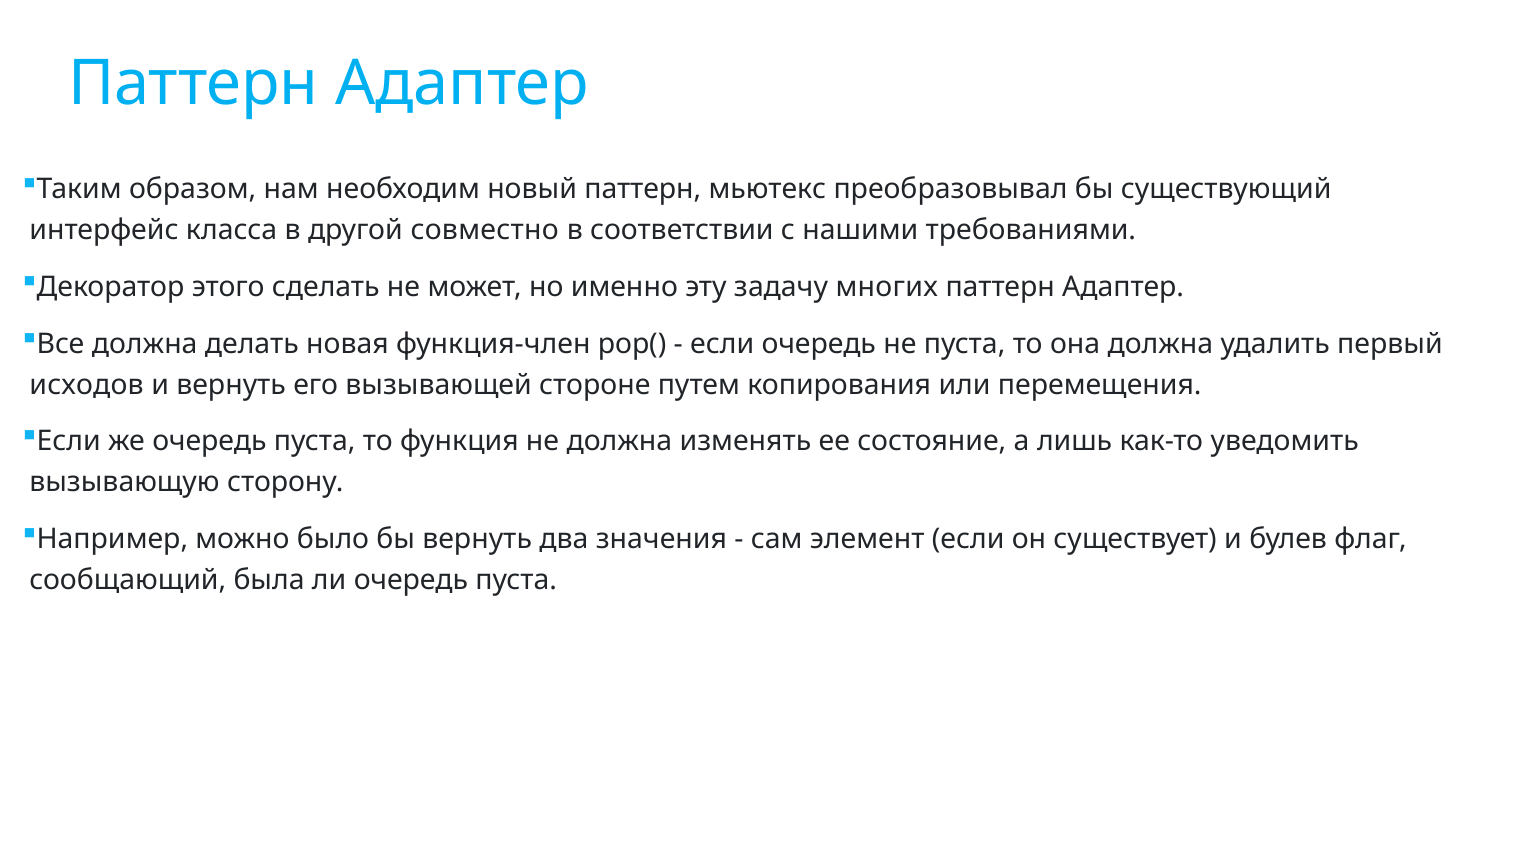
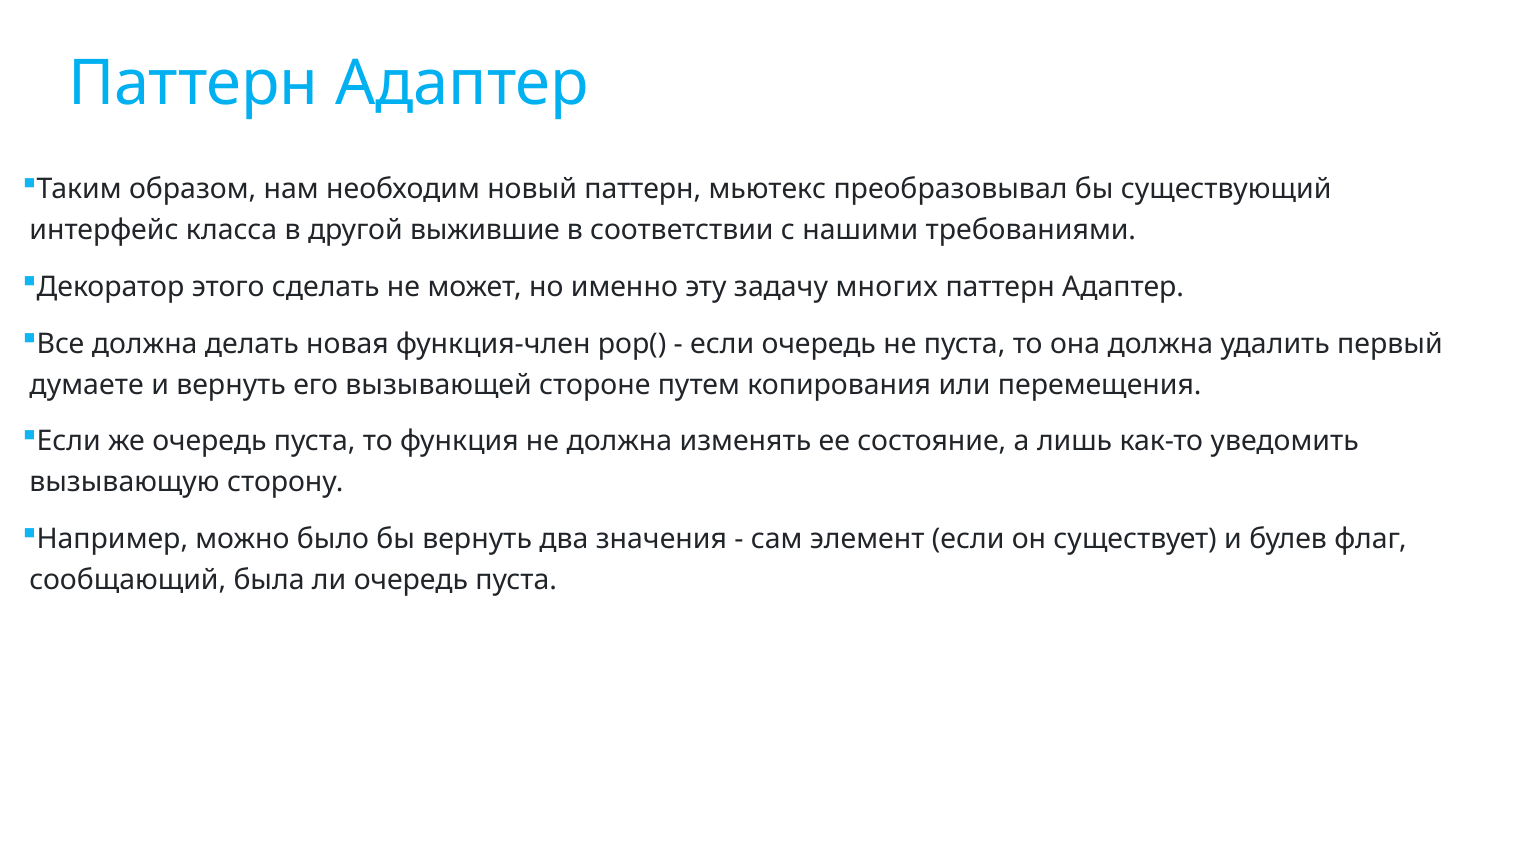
совместно: совместно -> выжившие
исходов: исходов -> думаете
